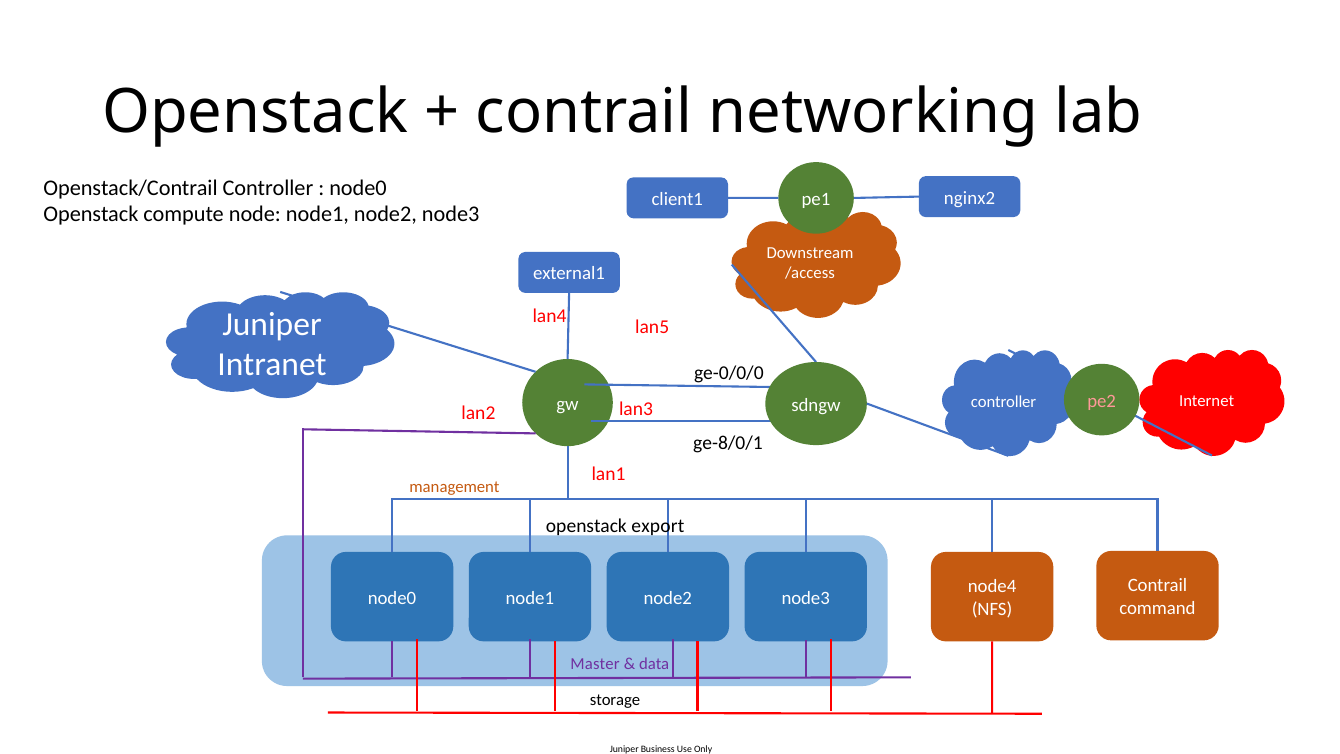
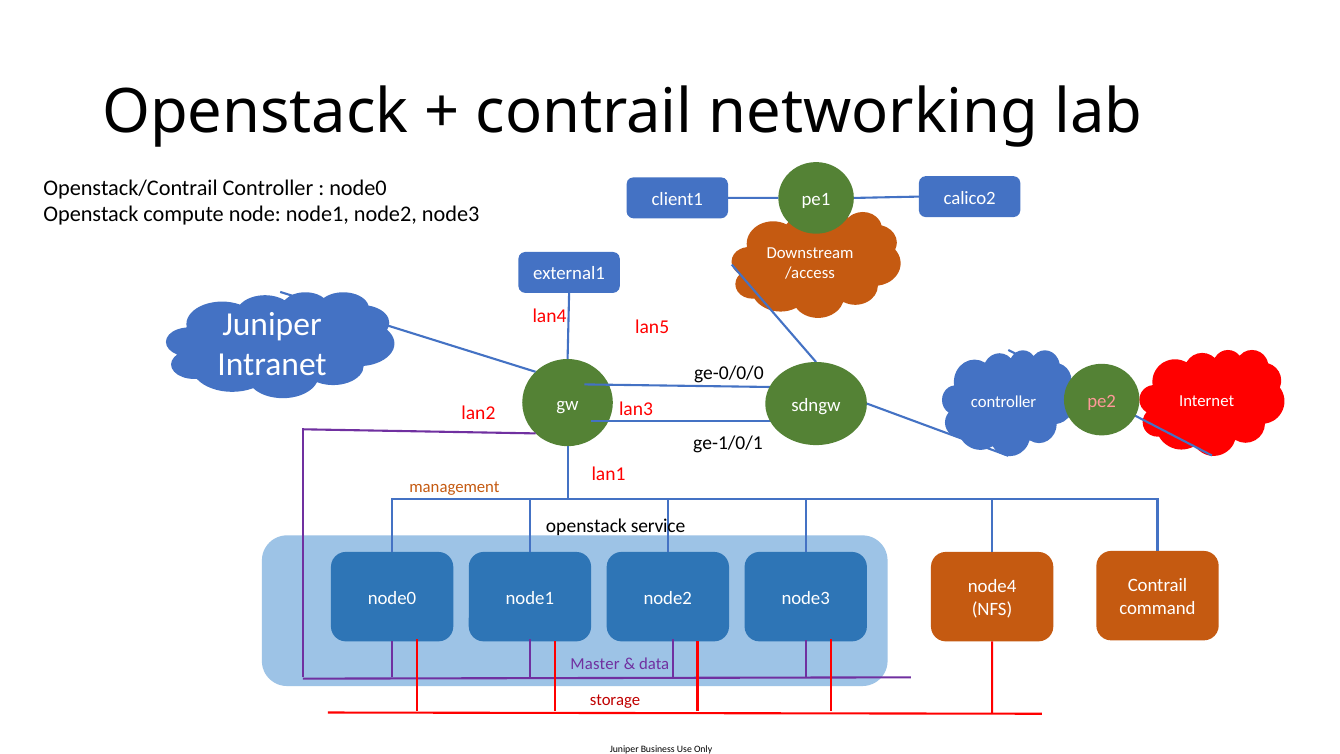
nginx2: nginx2 -> calico2
ge-8/0/1: ge-8/0/1 -> ge-1/0/1
export: export -> service
storage colour: black -> red
